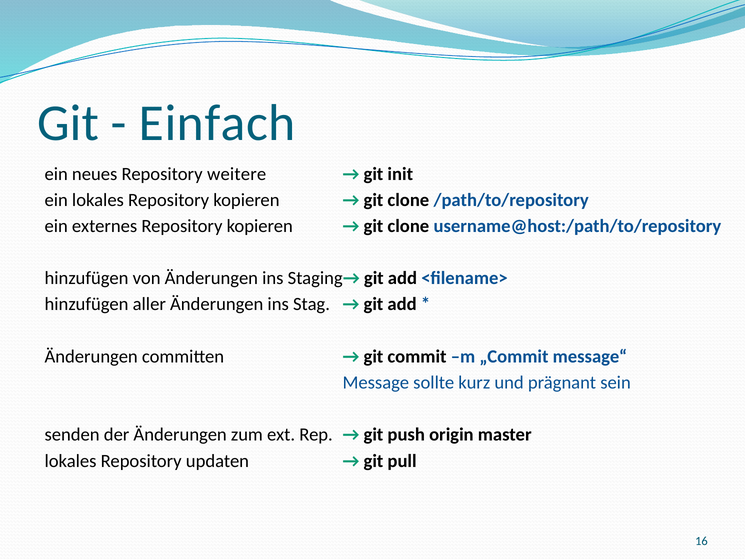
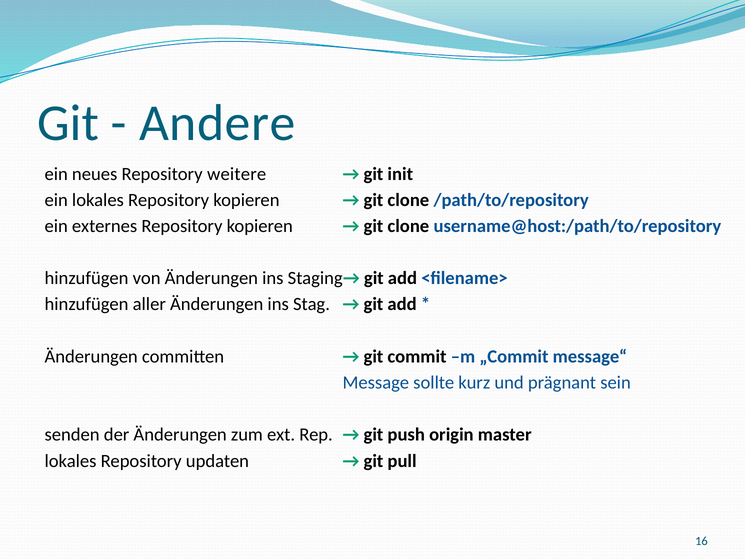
Einfach: Einfach -> Andere
